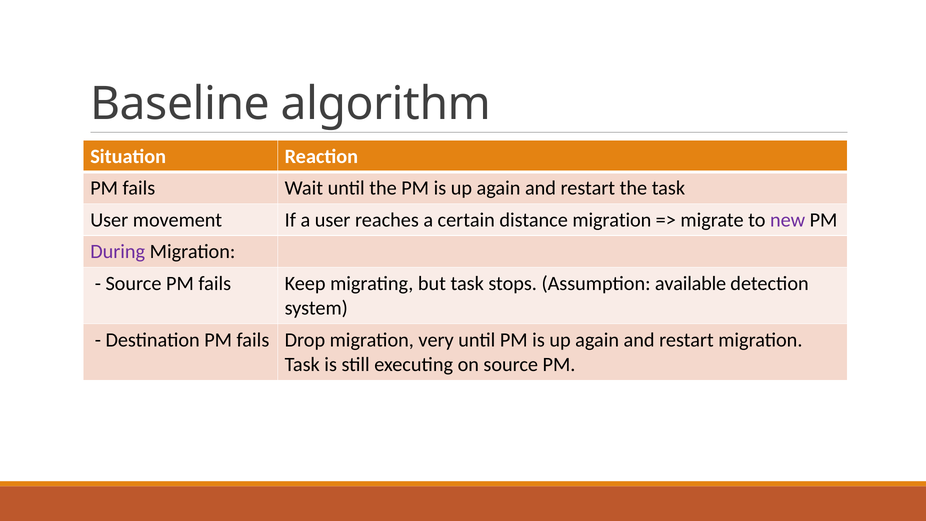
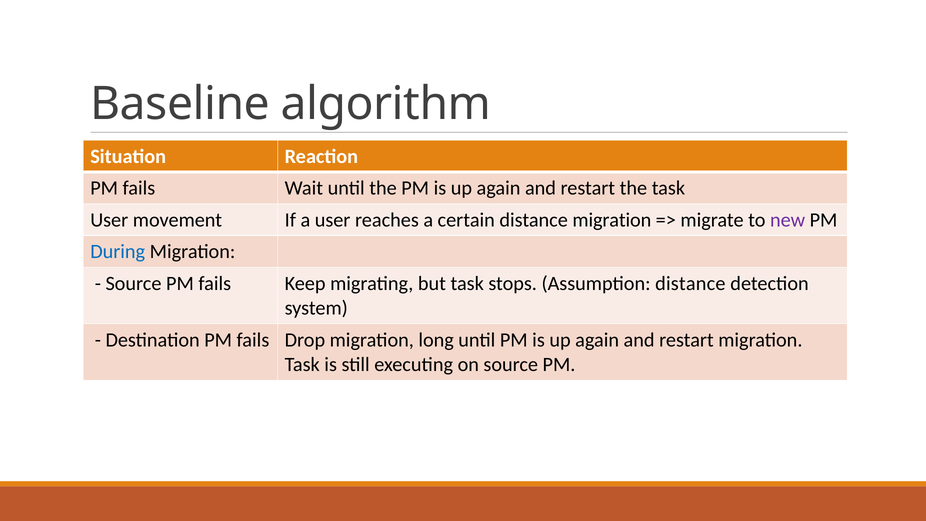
During colour: purple -> blue
Assumption available: available -> distance
very: very -> long
